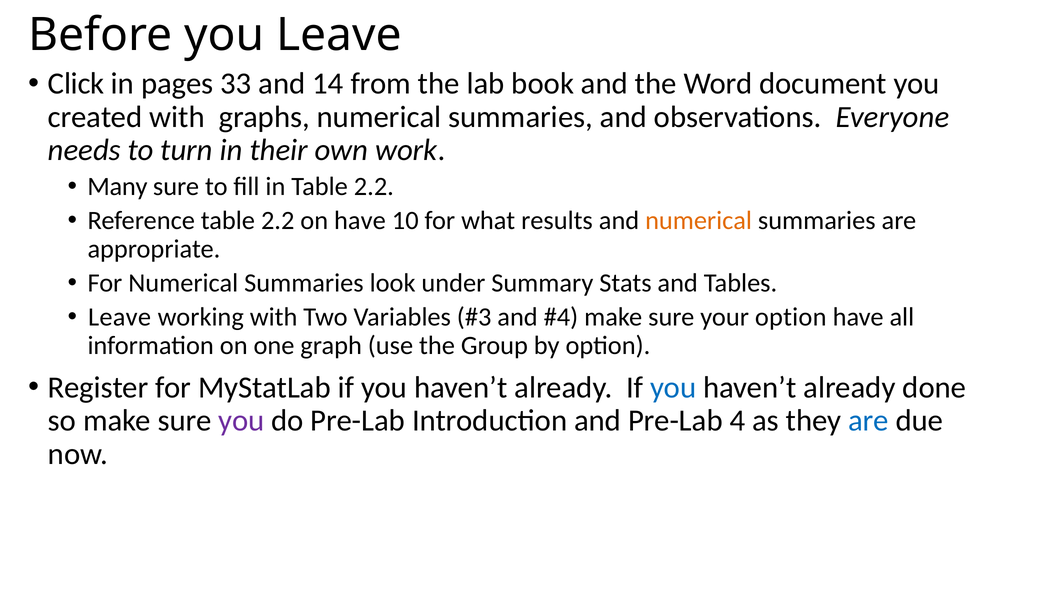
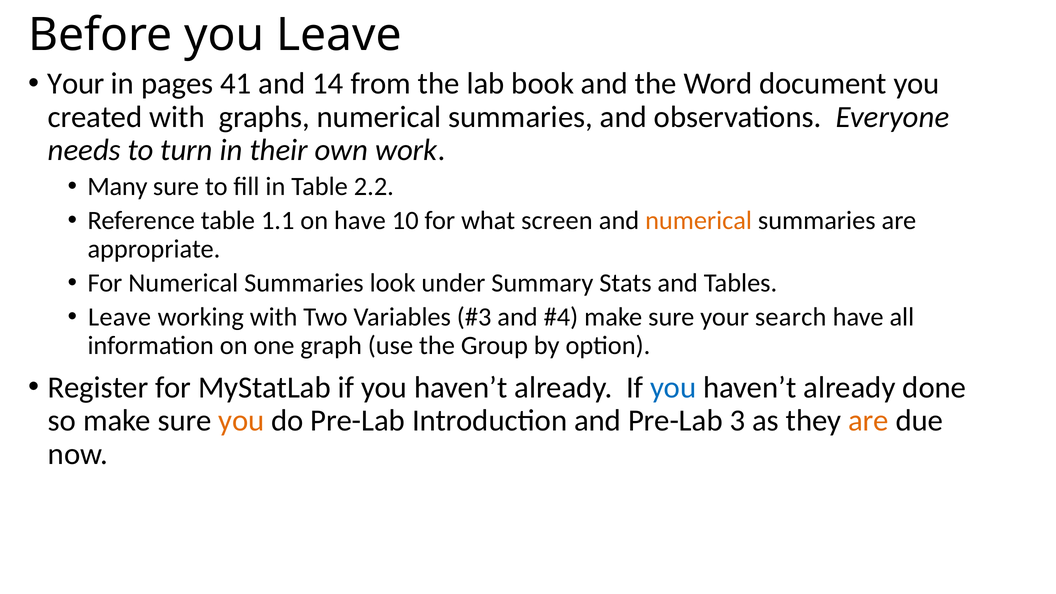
Click at (76, 84): Click -> Your
33: 33 -> 41
Reference table 2.2: 2.2 -> 1.1
results: results -> screen
your option: option -> search
you at (241, 421) colour: purple -> orange
4: 4 -> 3
are at (869, 421) colour: blue -> orange
